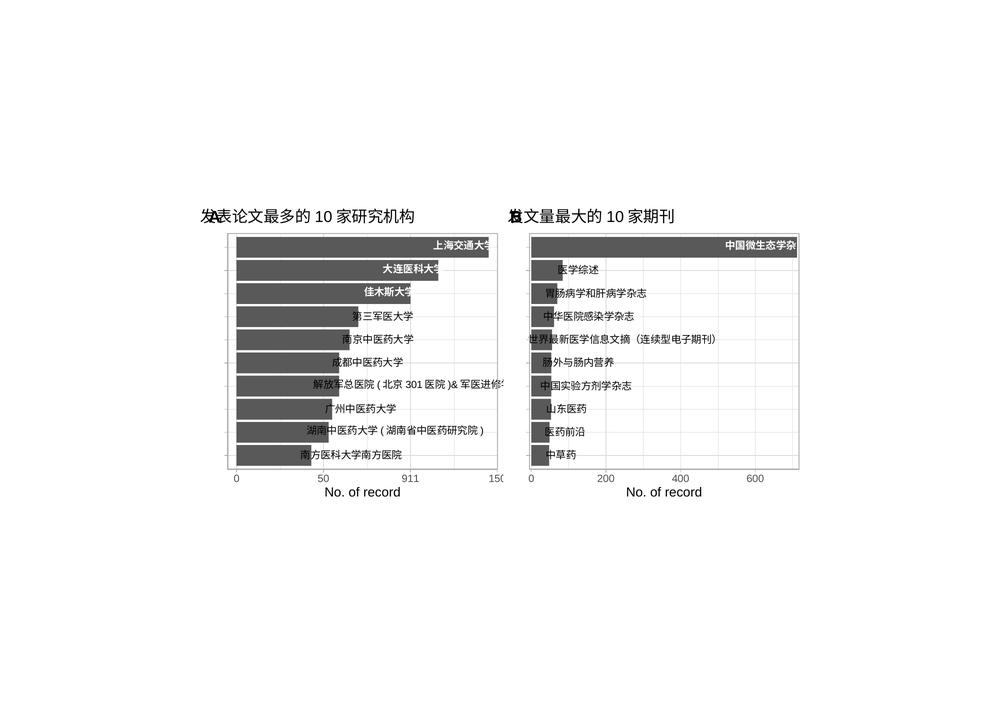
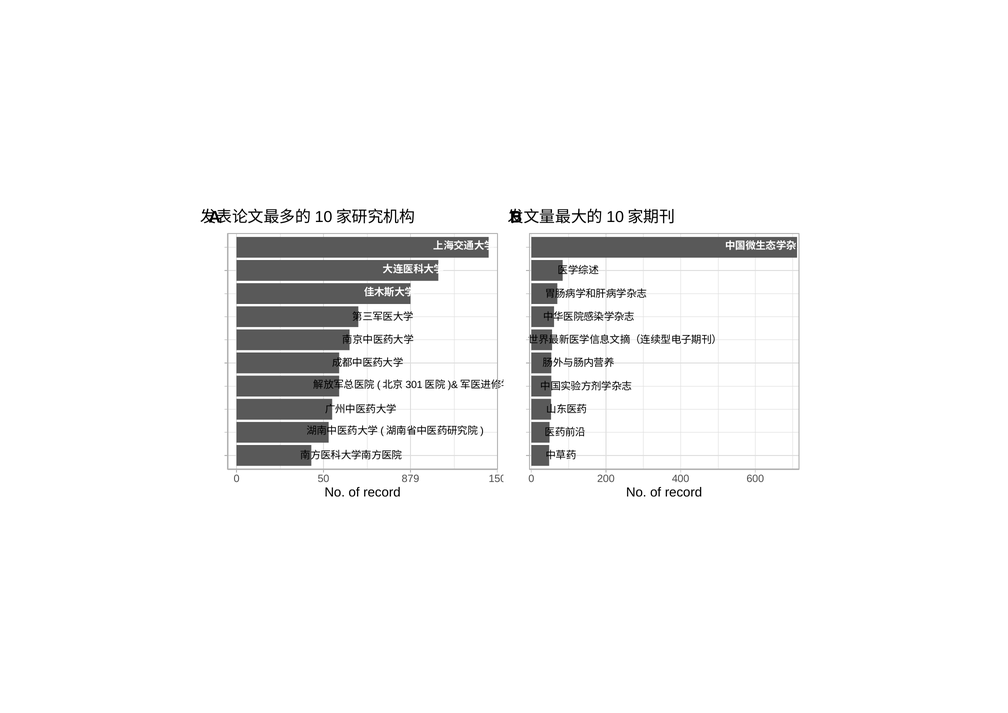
911: 911 -> 879
